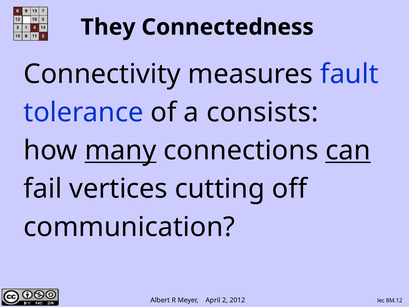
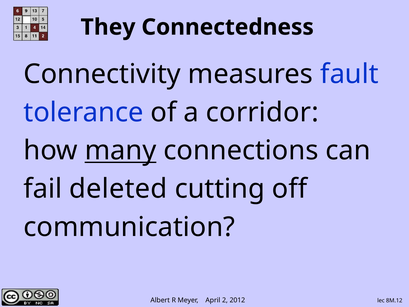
consists: consists -> corridor
can underline: present -> none
vertices: vertices -> deleted
